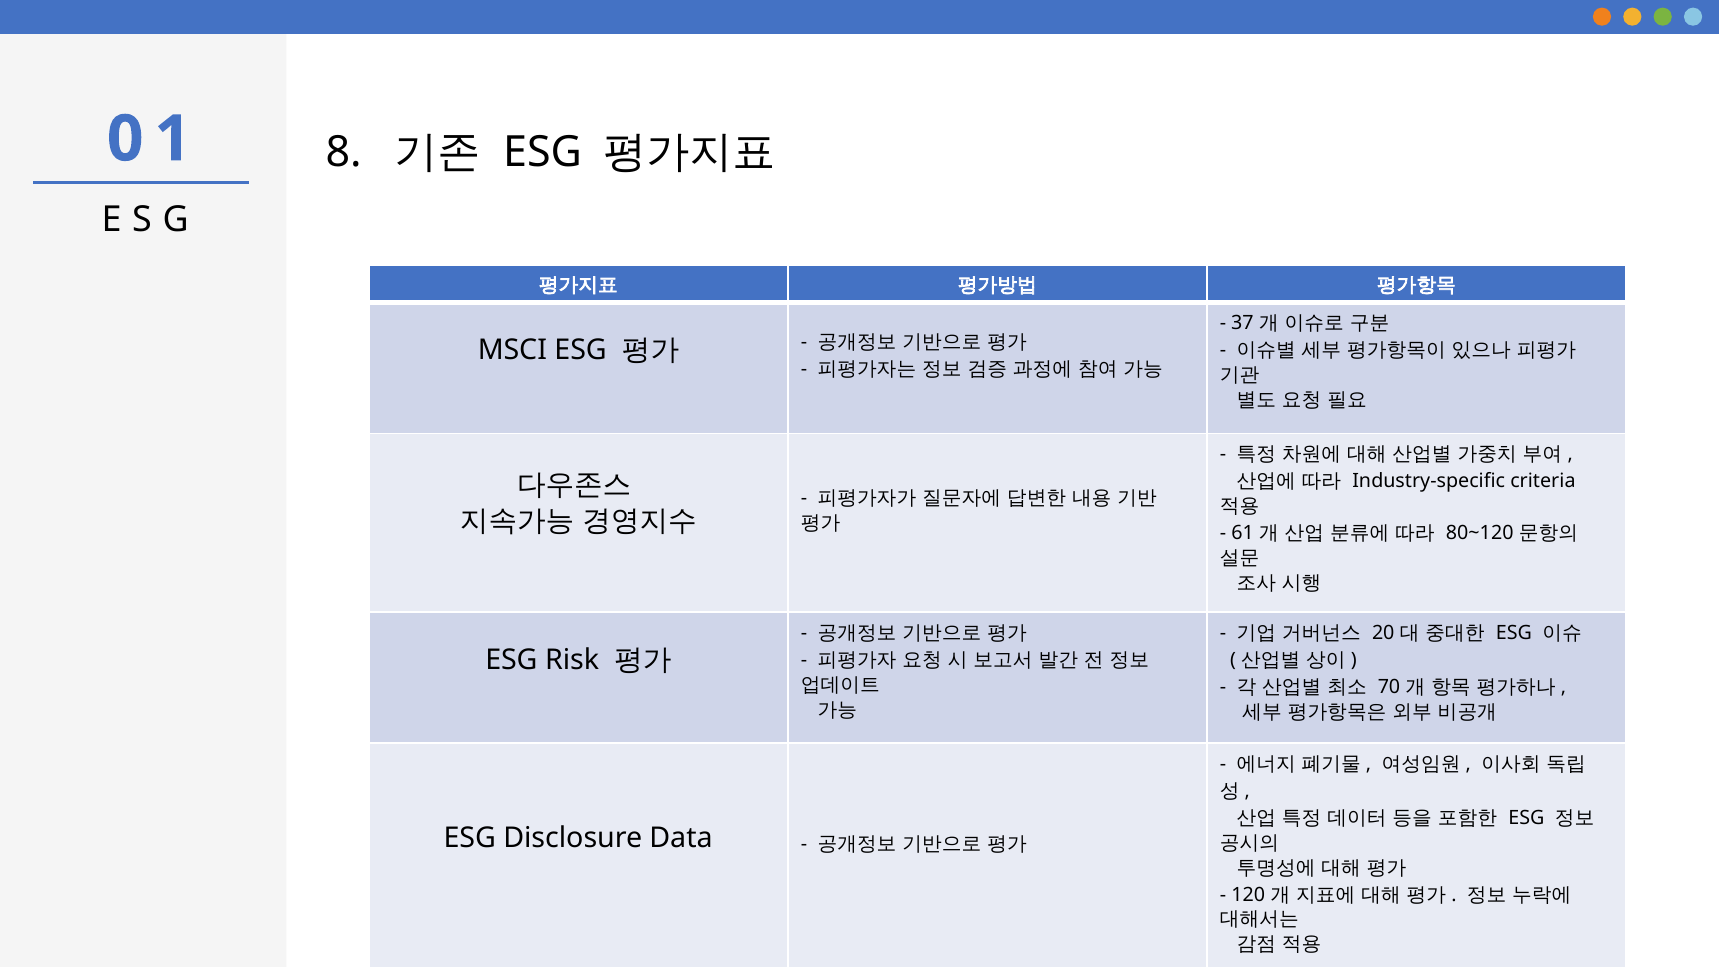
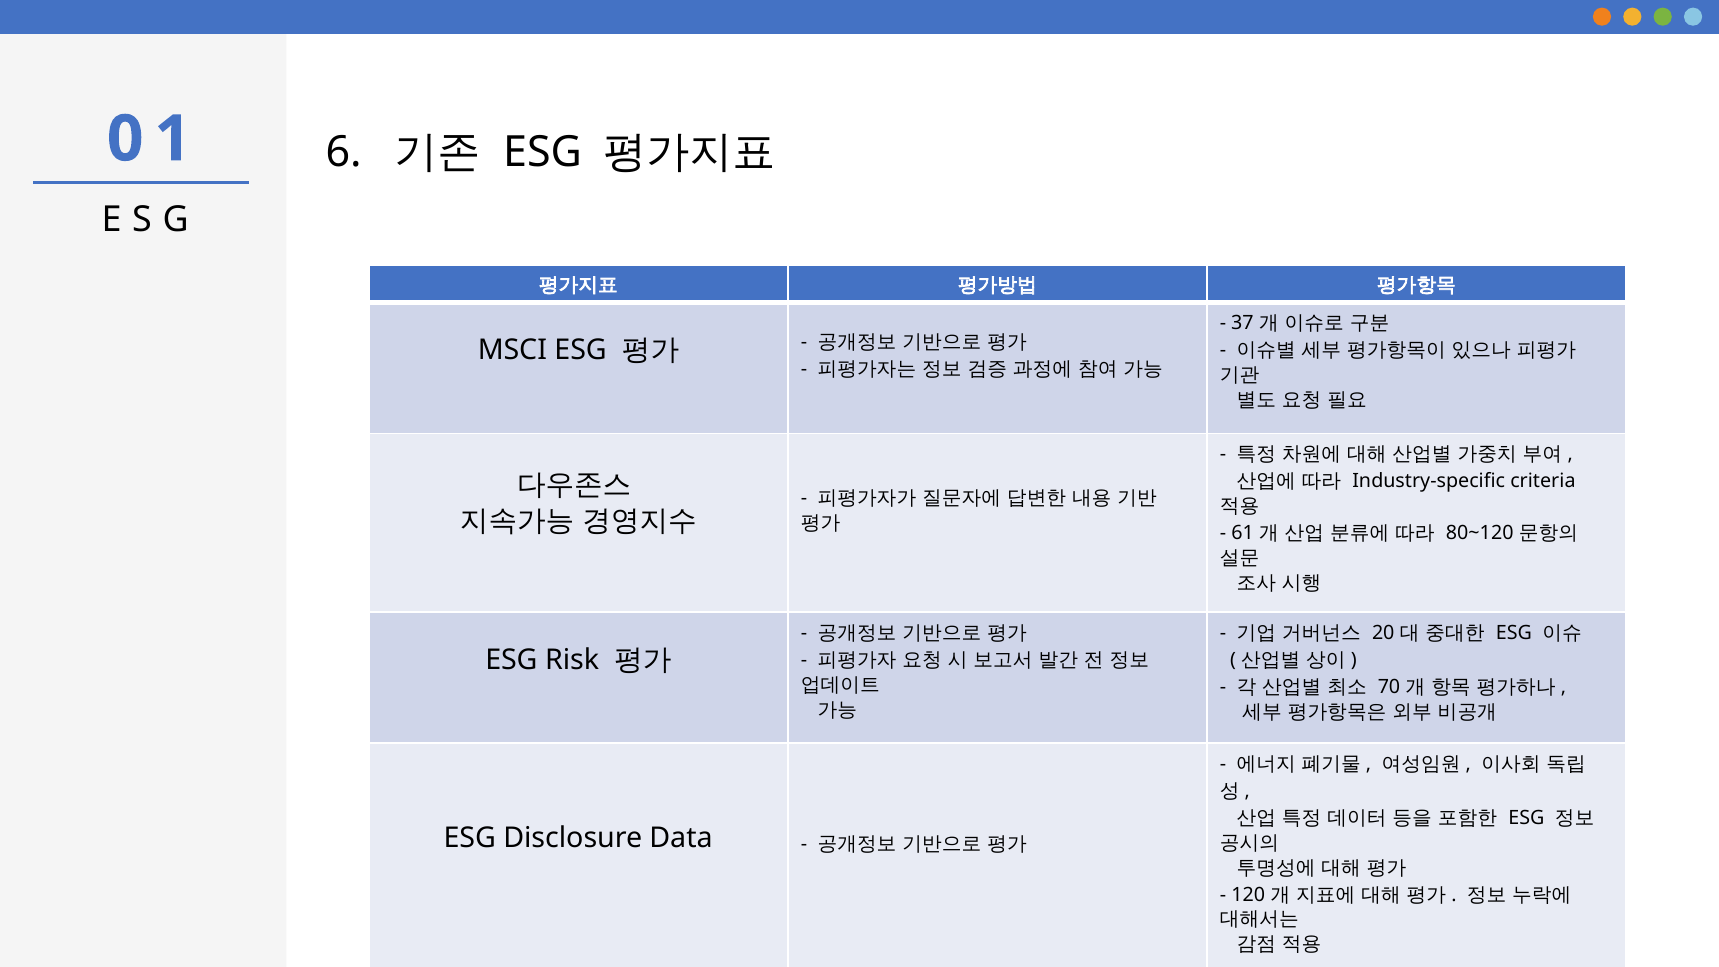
8: 8 -> 6
